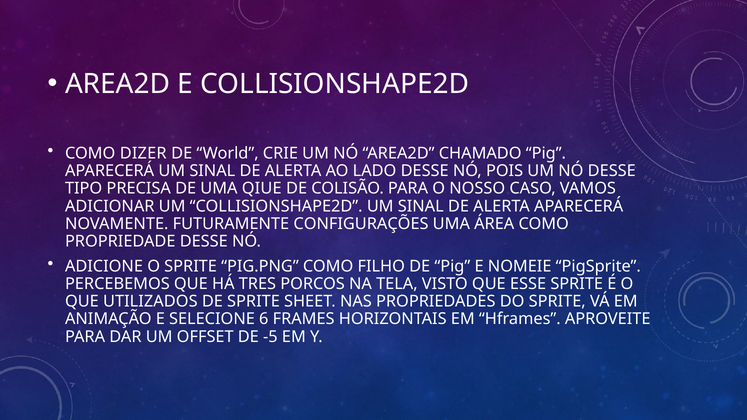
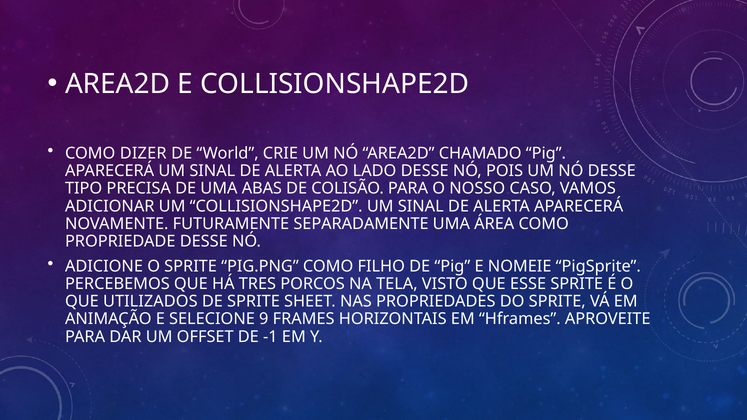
QIUE: QIUE -> ABAS
CONFIGURAÇÕES: CONFIGURAÇÕES -> SEPARADAMENTE
6: 6 -> 9
-5: -5 -> -1
